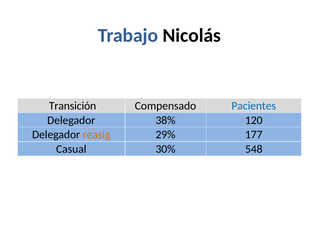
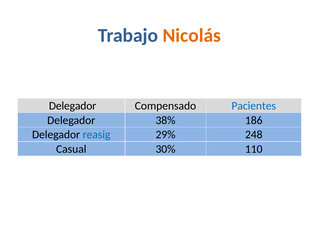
Nicolás colour: black -> orange
Transición at (73, 106): Transición -> Delegador
120: 120 -> 186
reasig colour: orange -> blue
177: 177 -> 248
548: 548 -> 110
